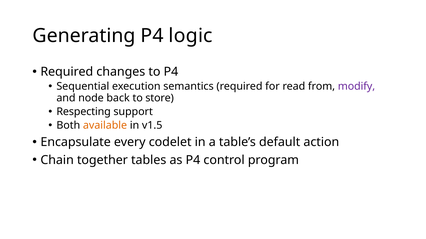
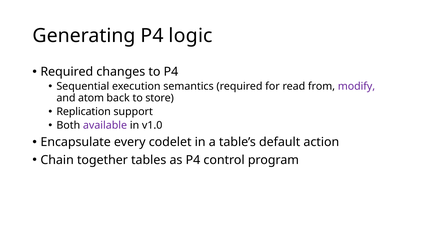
node: node -> atom
Respecting: Respecting -> Replication
available colour: orange -> purple
v1.5: v1.5 -> v1.0
